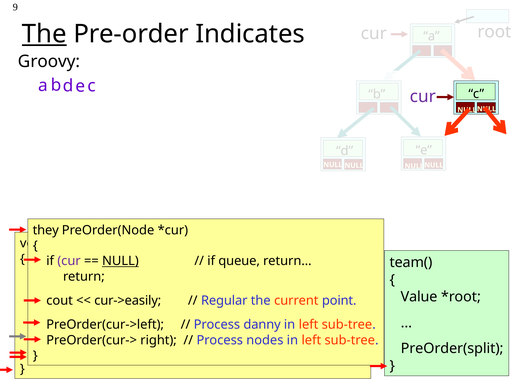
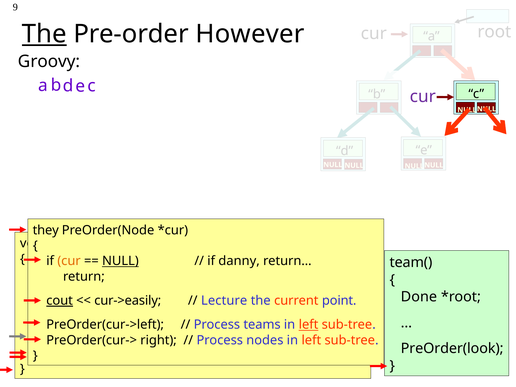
Indicates: Indicates -> However
cur at (69, 261) colour: purple -> orange
queue: queue -> danny
Value: Value -> Done
cout at (60, 301) underline: none -> present
Regular: Regular -> Lecture
danny: danny -> teams
left at (309, 325) underline: none -> present
PreOrder(split: PreOrder(split -> PreOrder(look
